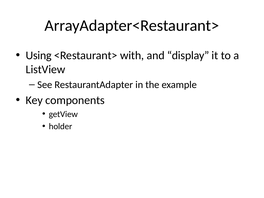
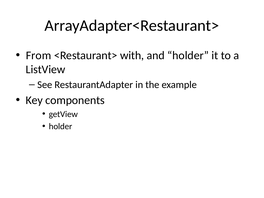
Using: Using -> From
and display: display -> holder
